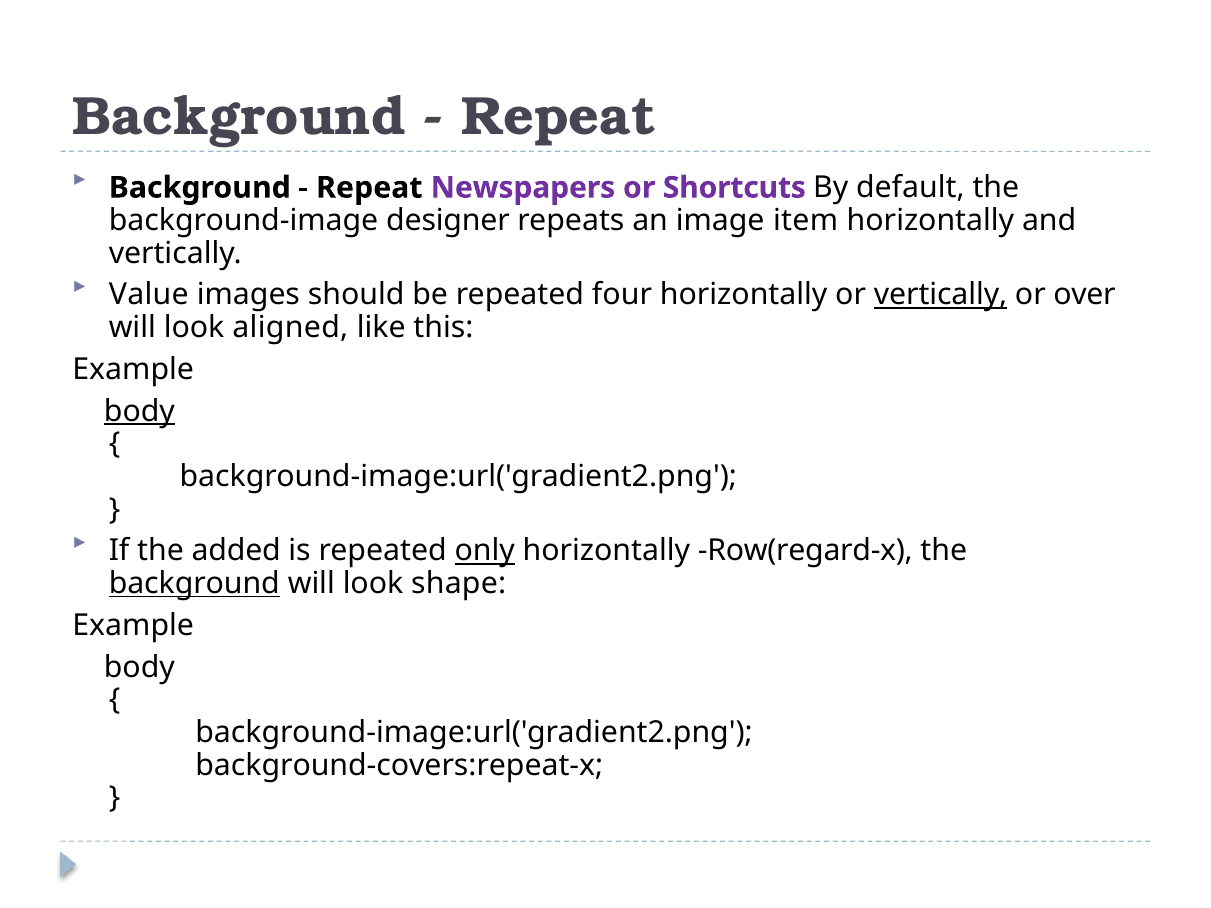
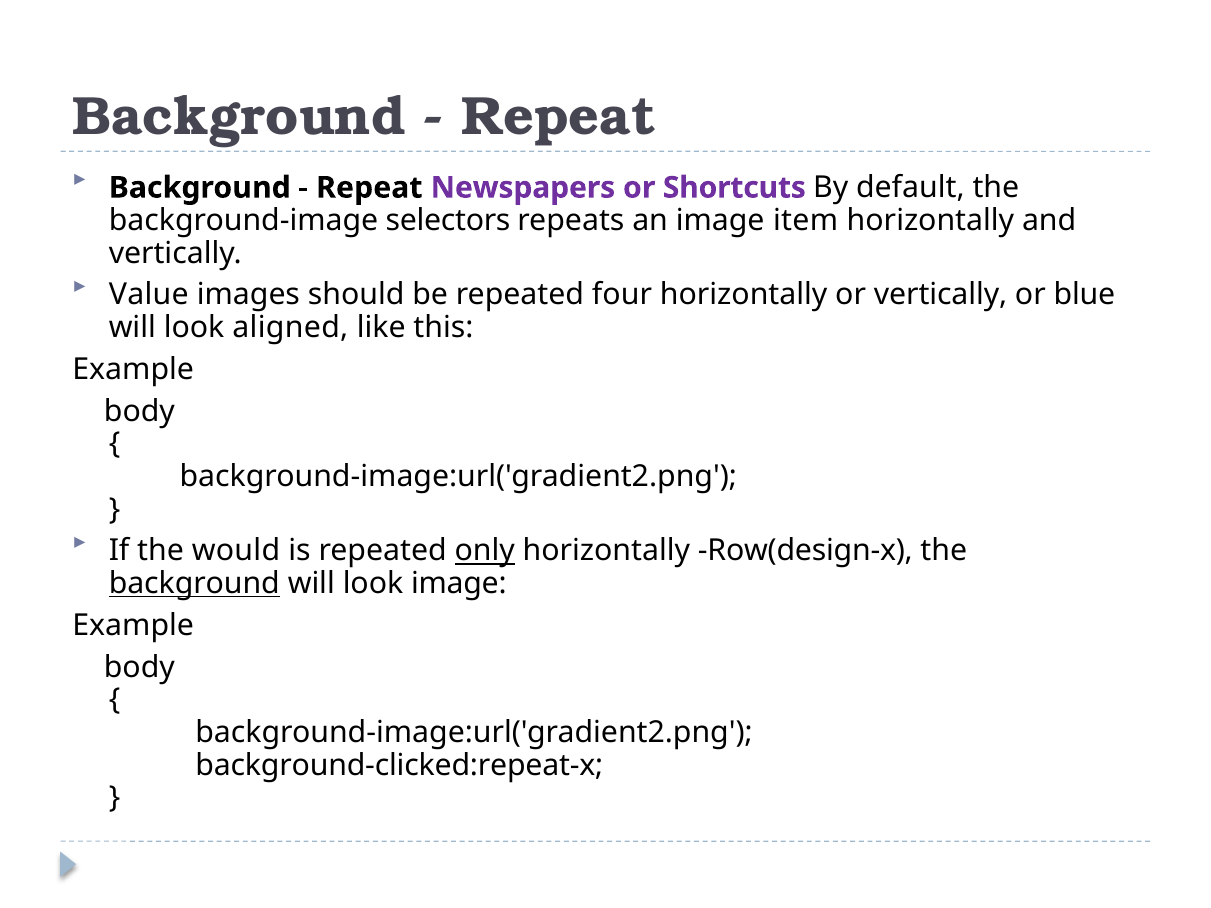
designer: designer -> selectors
vertically at (941, 295) underline: present -> none
over: over -> blue
body at (139, 411) underline: present -> none
added: added -> would
Row(regard-x: Row(regard-x -> Row(design-x
look shape: shape -> image
background-covers:repeat-x: background-covers:repeat-x -> background-clicked:repeat-x
